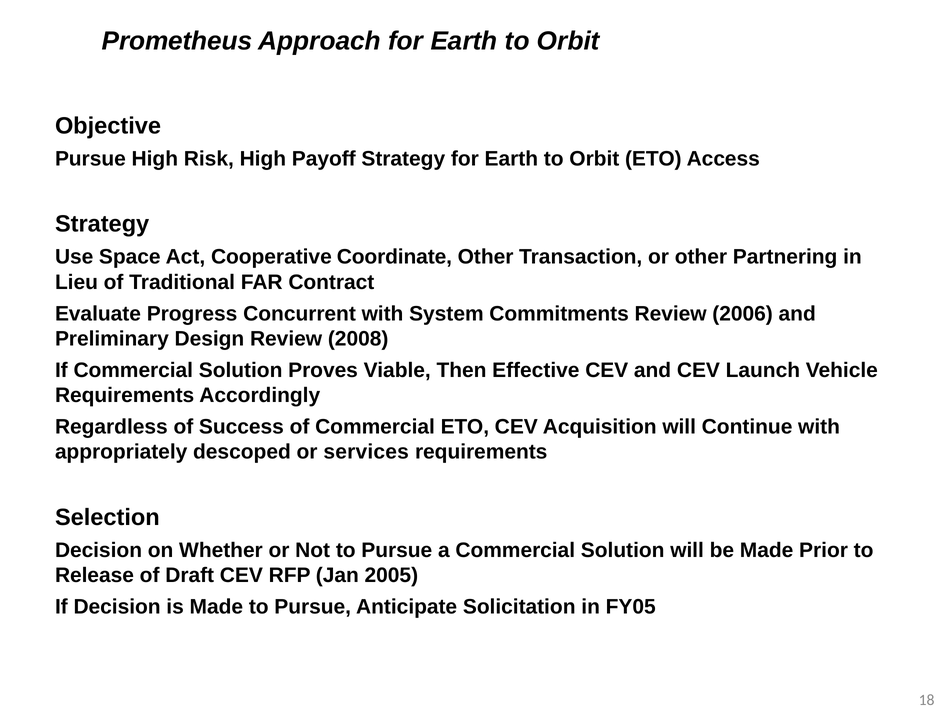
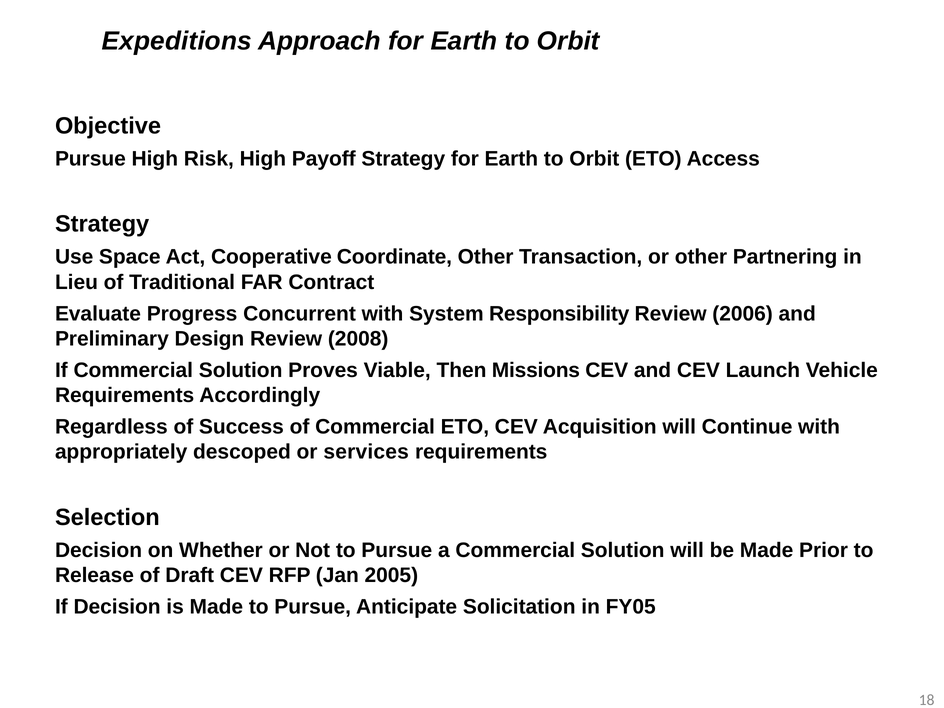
Prometheus: Prometheus -> Expeditions
Commitments: Commitments -> Responsibility
Effective: Effective -> Missions
